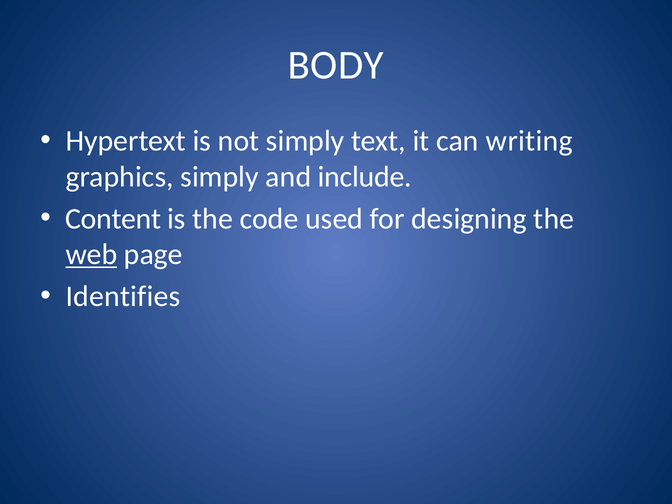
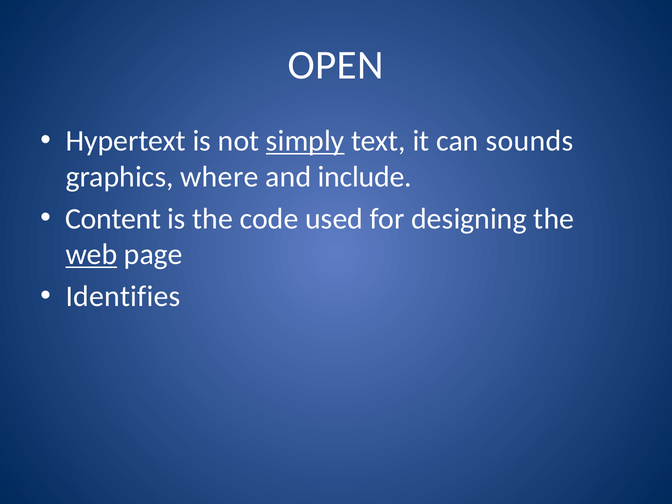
BODY: BODY -> OPEN
simply at (305, 141) underline: none -> present
writing: writing -> sounds
graphics simply: simply -> where
